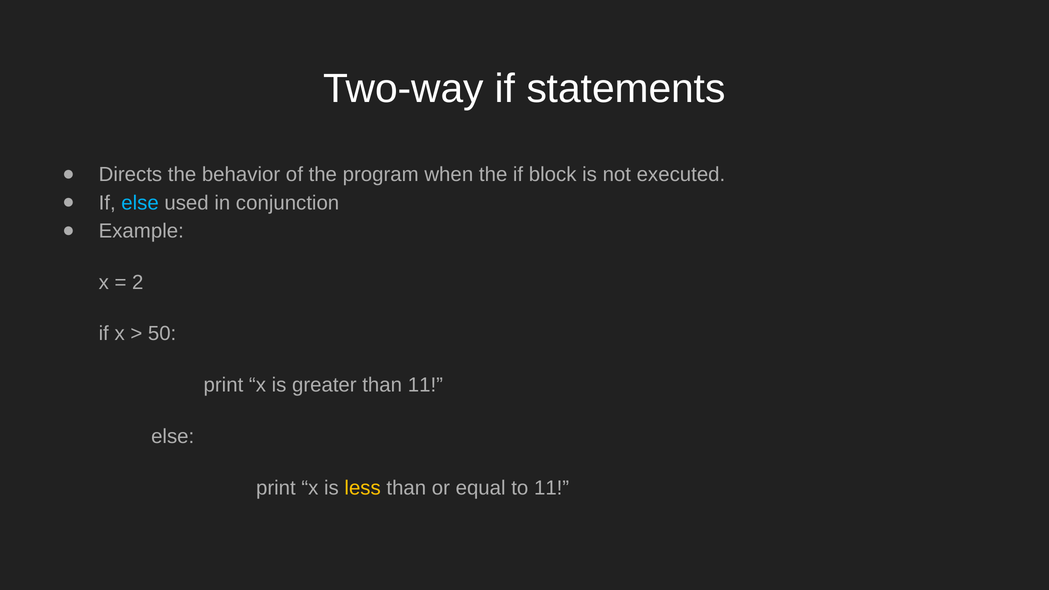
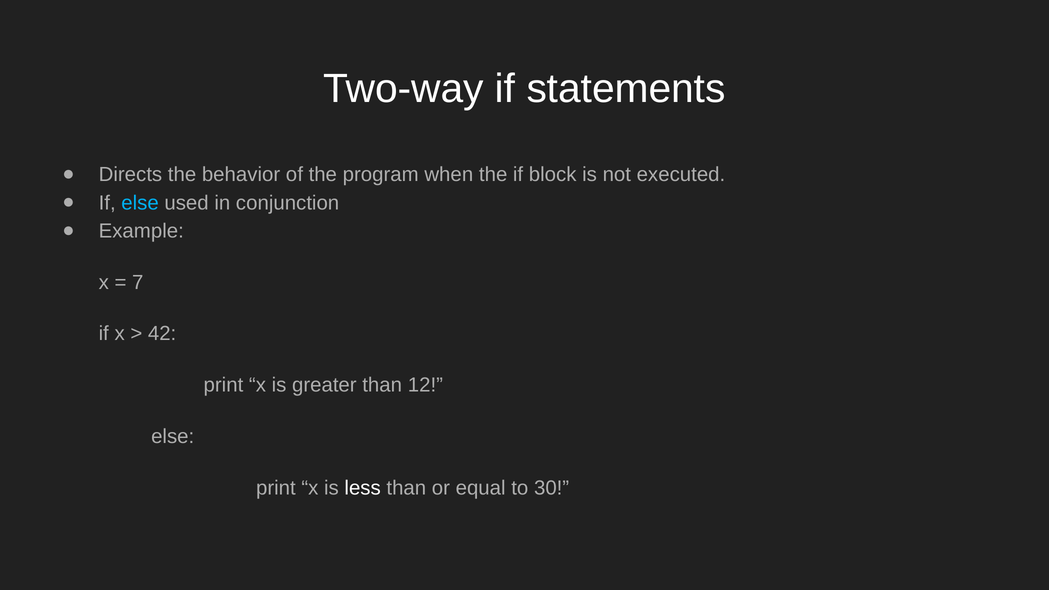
2: 2 -> 7
50: 50 -> 42
than 11: 11 -> 12
less colour: yellow -> white
to 11: 11 -> 30
